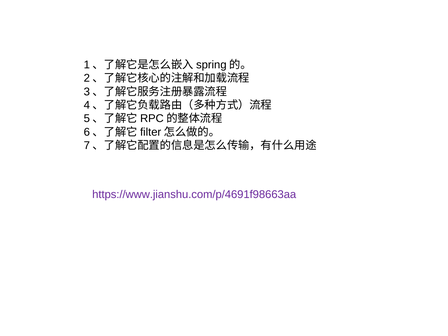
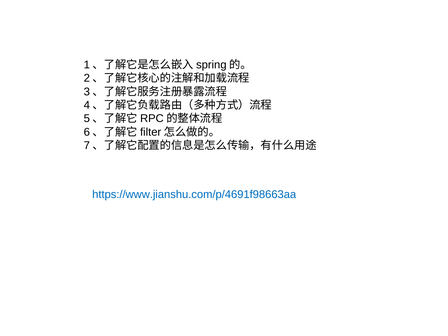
https://www.jianshu.com/p/4691f98663aa colour: purple -> blue
